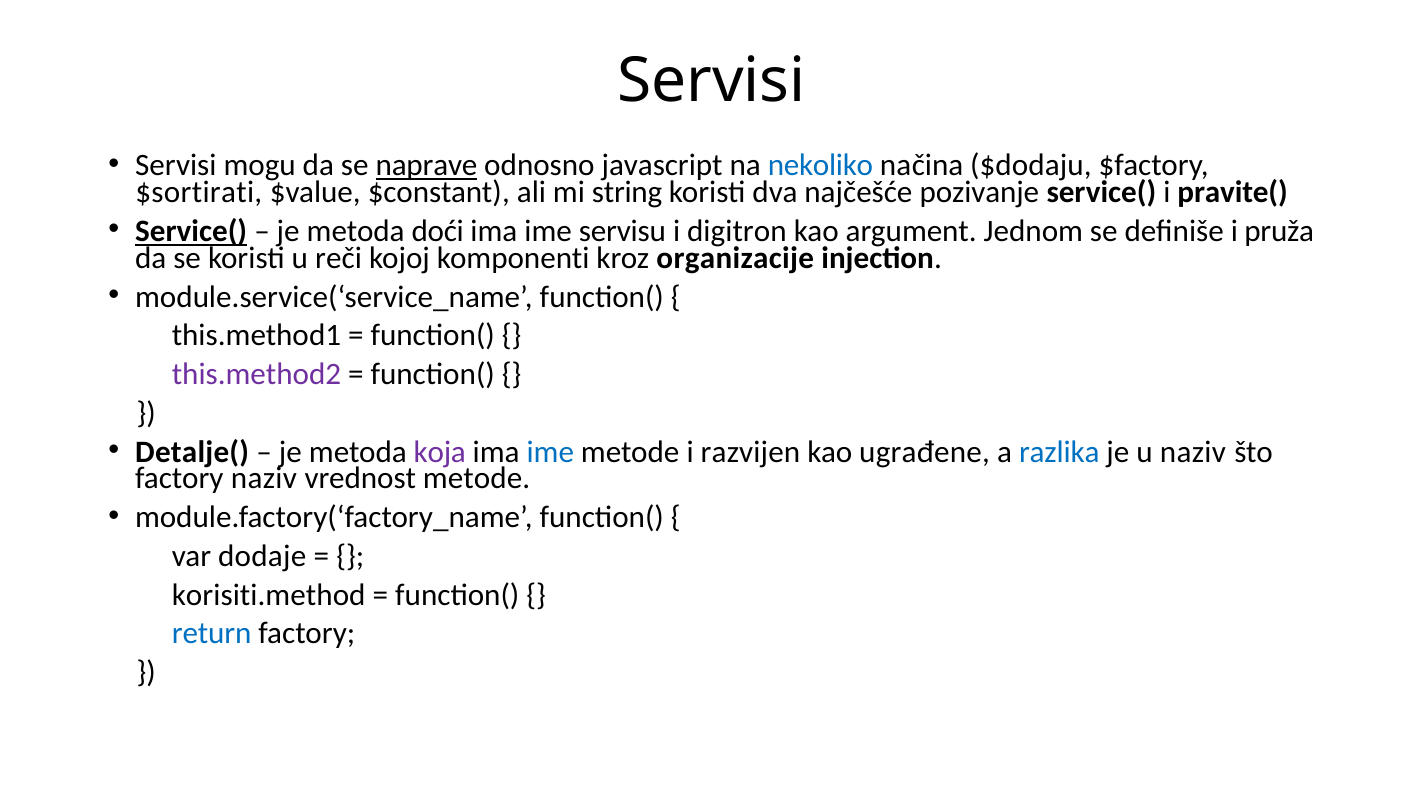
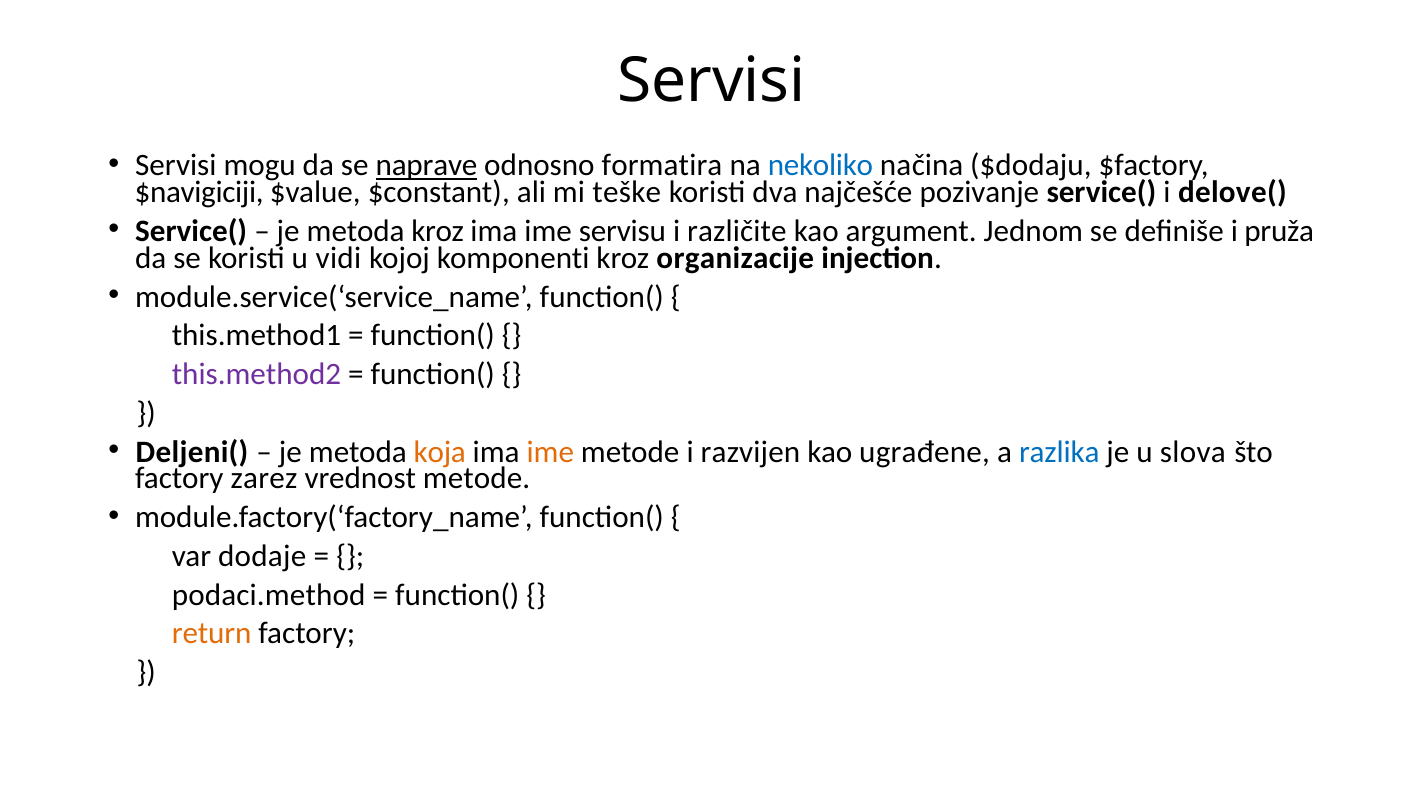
javascript: javascript -> formatira
$sortirati: $sortirati -> $navigiciji
string: string -> teške
pravite(: pravite( -> delove(
Service( at (191, 231) underline: present -> none
metoda doći: doći -> kroz
digitron: digitron -> različite
reči: reči -> vidi
Detalje(: Detalje( -> Deljeni(
koja colour: purple -> orange
ime at (550, 452) colour: blue -> orange
u naziv: naziv -> slova
factory naziv: naziv -> zarez
korisiti.method: korisiti.method -> podaci.method
return colour: blue -> orange
